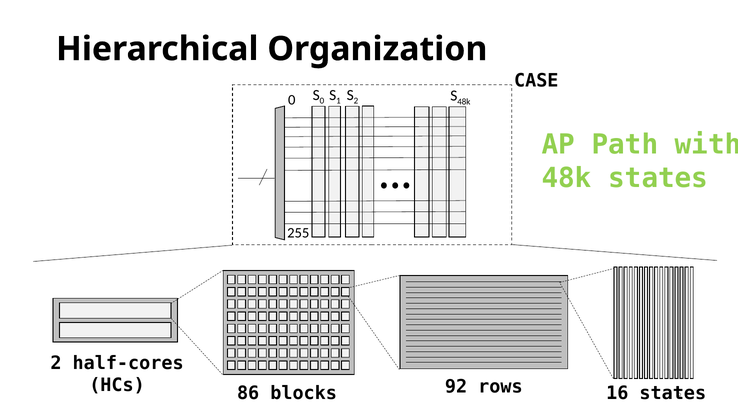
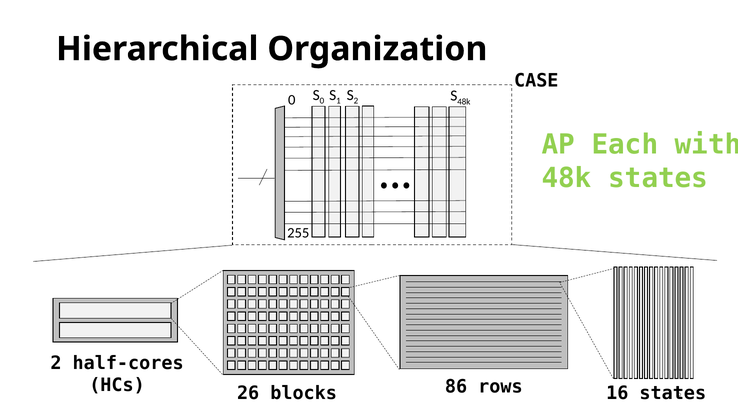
Path: Path -> Each
86: 86 -> 26
92: 92 -> 86
